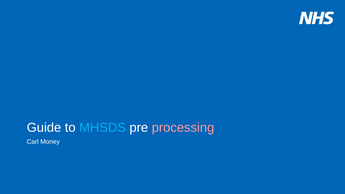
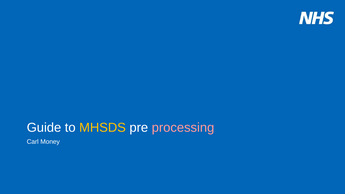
MHSDS colour: light blue -> yellow
